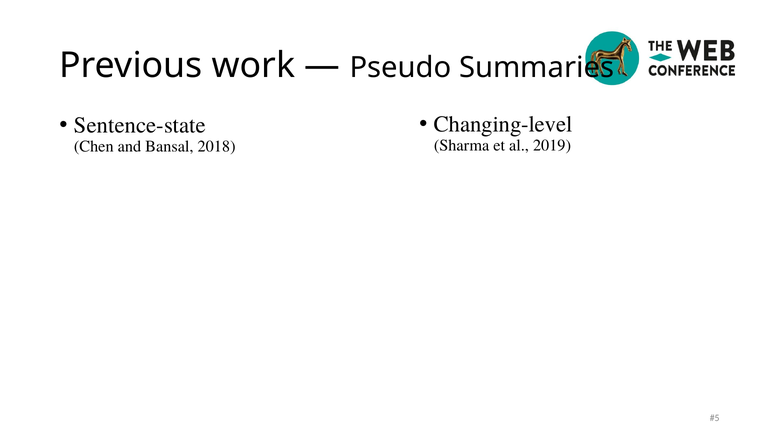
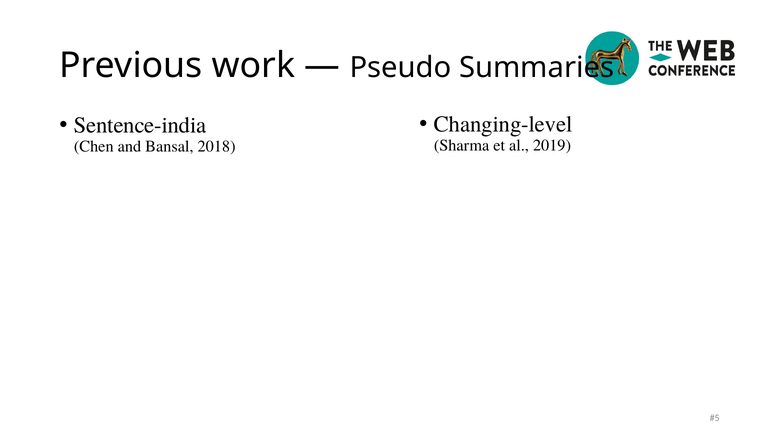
Sentence-state: Sentence-state -> Sentence-india
